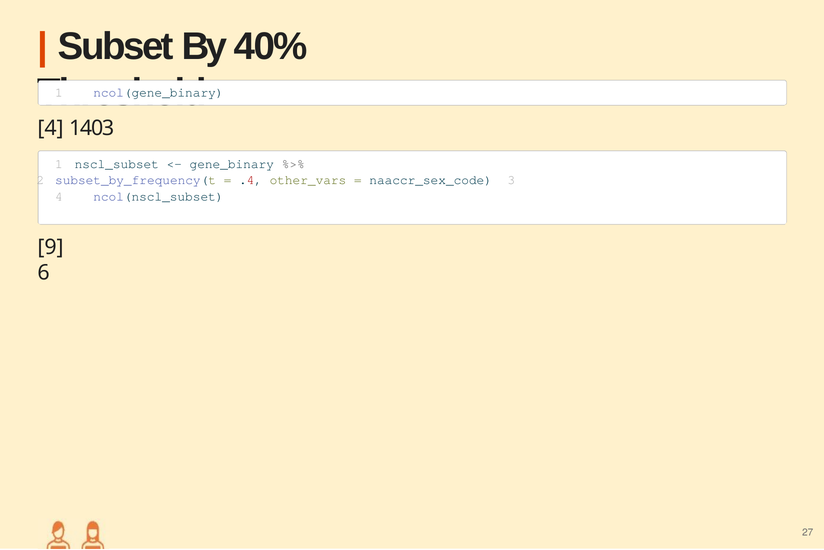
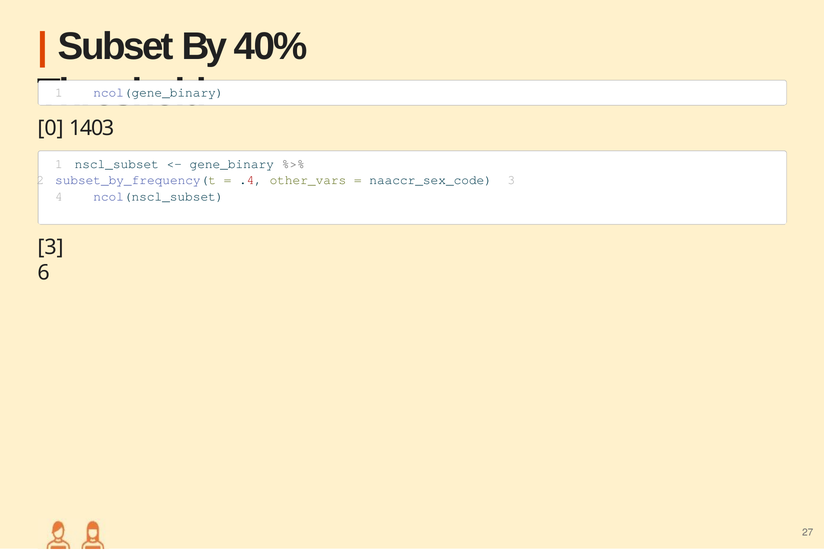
4 at (51, 128): 4 -> 0
9 at (51, 247): 9 -> 3
